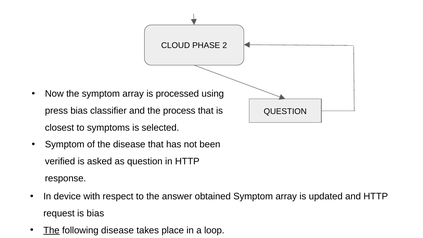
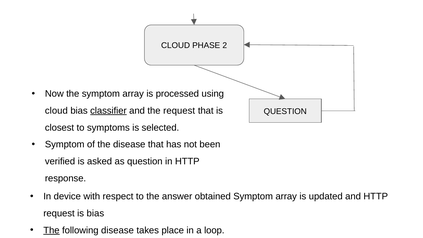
press at (56, 111): press -> cloud
classifier underline: none -> present
the process: process -> request
